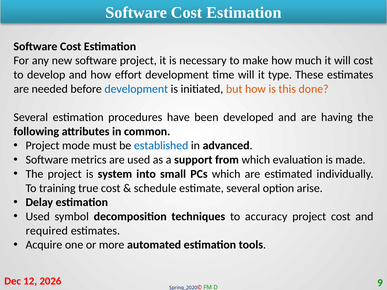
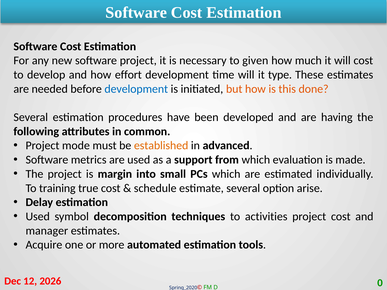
make: make -> given
established colour: blue -> orange
system: system -> margin
accuracy: accuracy -> activities
required: required -> manager
9: 9 -> 0
